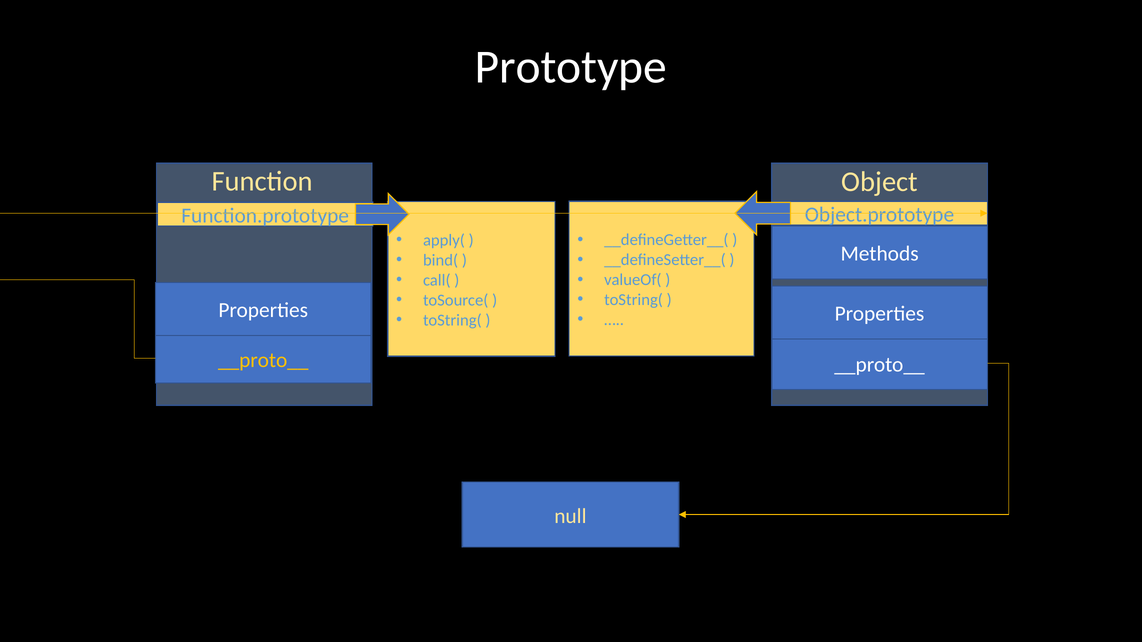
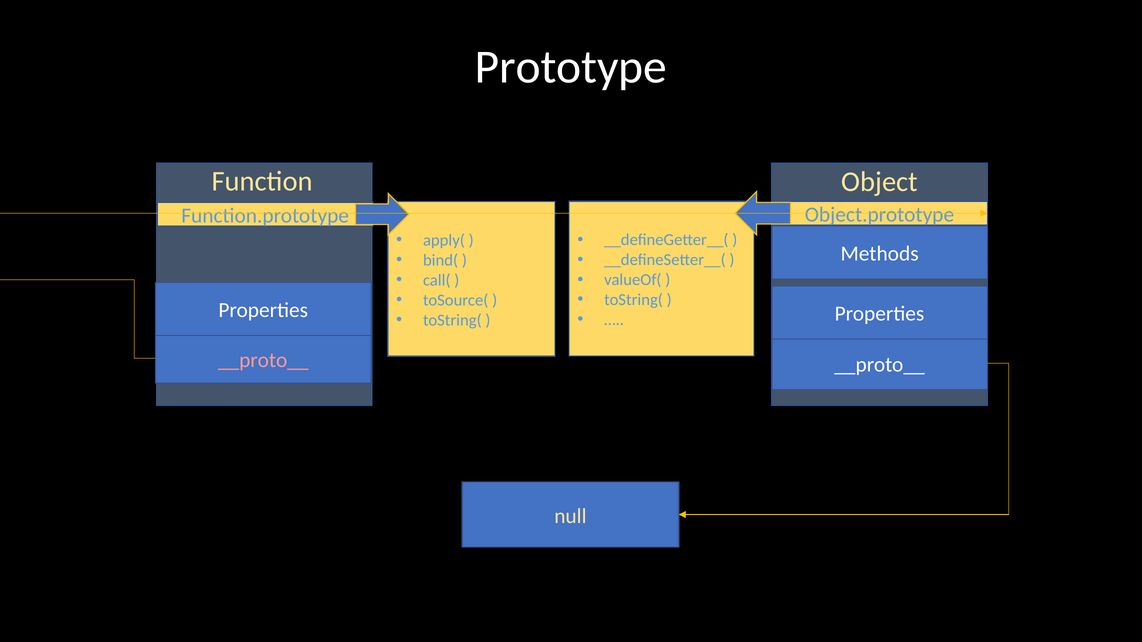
__proto__ at (263, 360) colour: yellow -> pink
